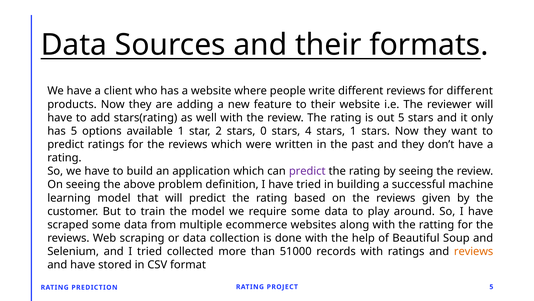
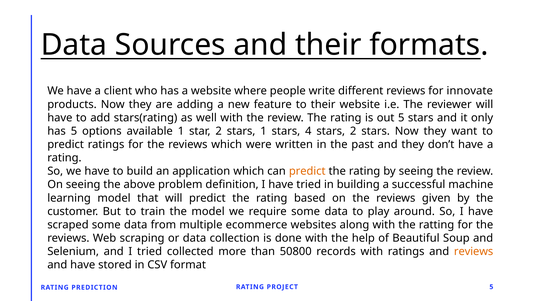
for different: different -> innovate
stars 0: 0 -> 1
stars 1: 1 -> 2
predict at (307, 171) colour: purple -> orange
51000: 51000 -> 50800
